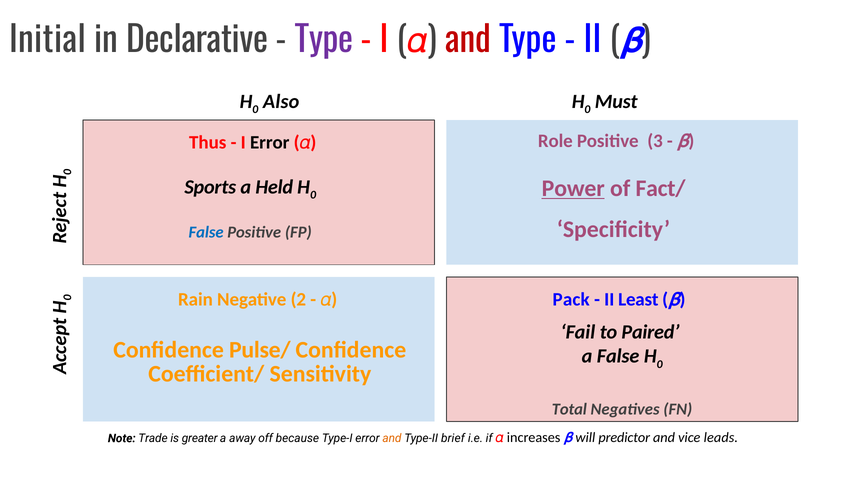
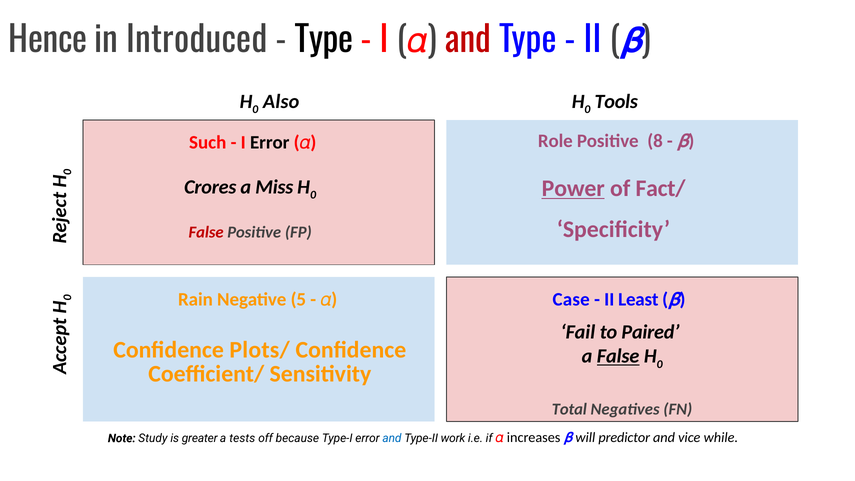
Initial: Initial -> Hence
Declarative: Declarative -> Introduced
Type at (324, 40) colour: purple -> black
Must: Must -> Tools
3: 3 -> 8
Thus: Thus -> Such
Sports: Sports -> Crores
Held: Held -> Miss
False at (206, 232) colour: blue -> red
2: 2 -> 5
Pack: Pack -> Case
Pulse/: Pulse/ -> Plots/
False at (618, 356) underline: none -> present
Trade: Trade -> Study
away: away -> tests
and at (392, 438) colour: orange -> blue
brief: brief -> work
leads: leads -> while
